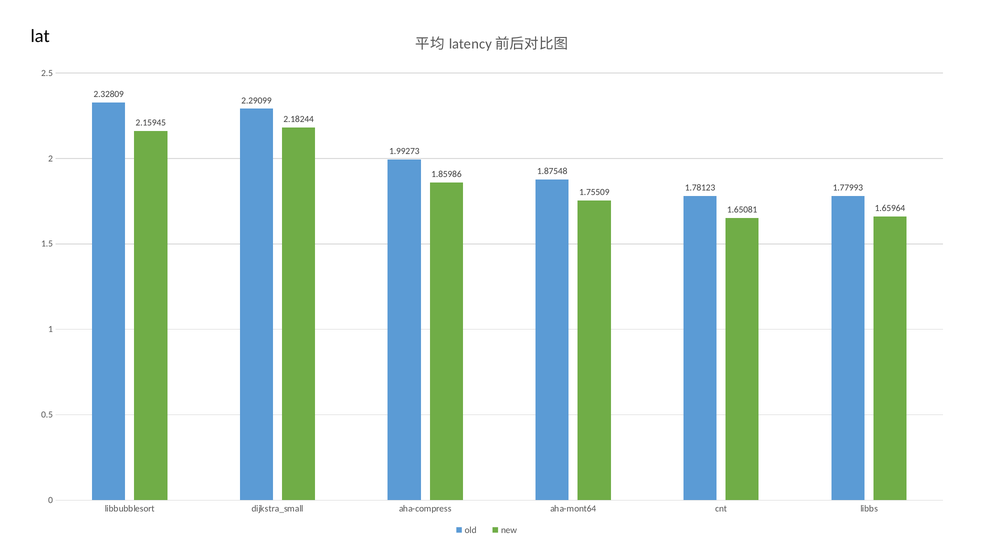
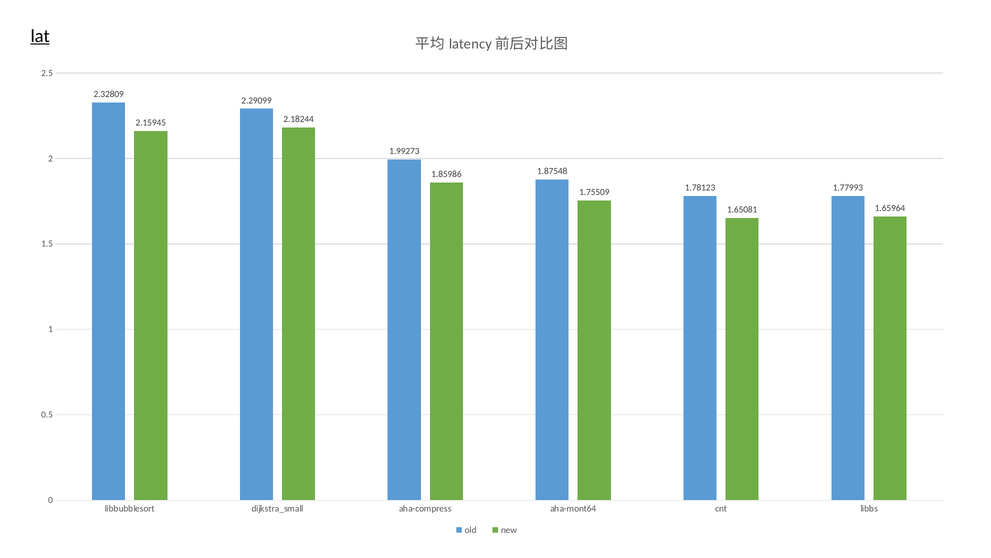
lat underline: none -> present
